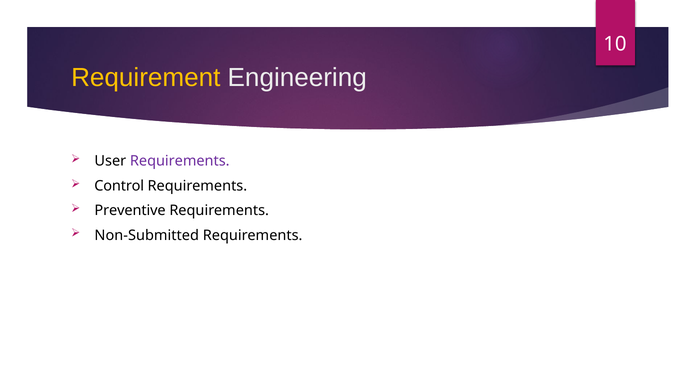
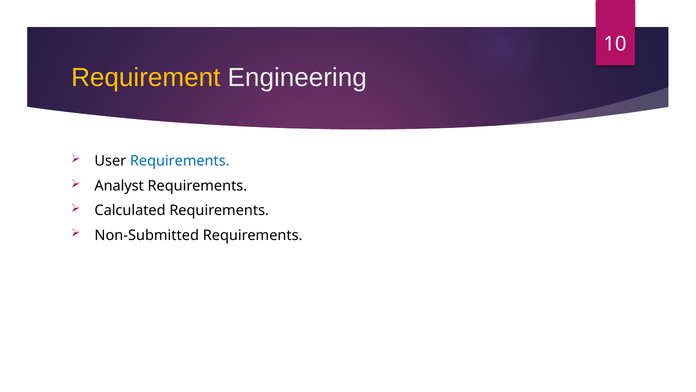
Requirements at (180, 161) colour: purple -> blue
Control: Control -> Analyst
Preventive: Preventive -> Calculated
